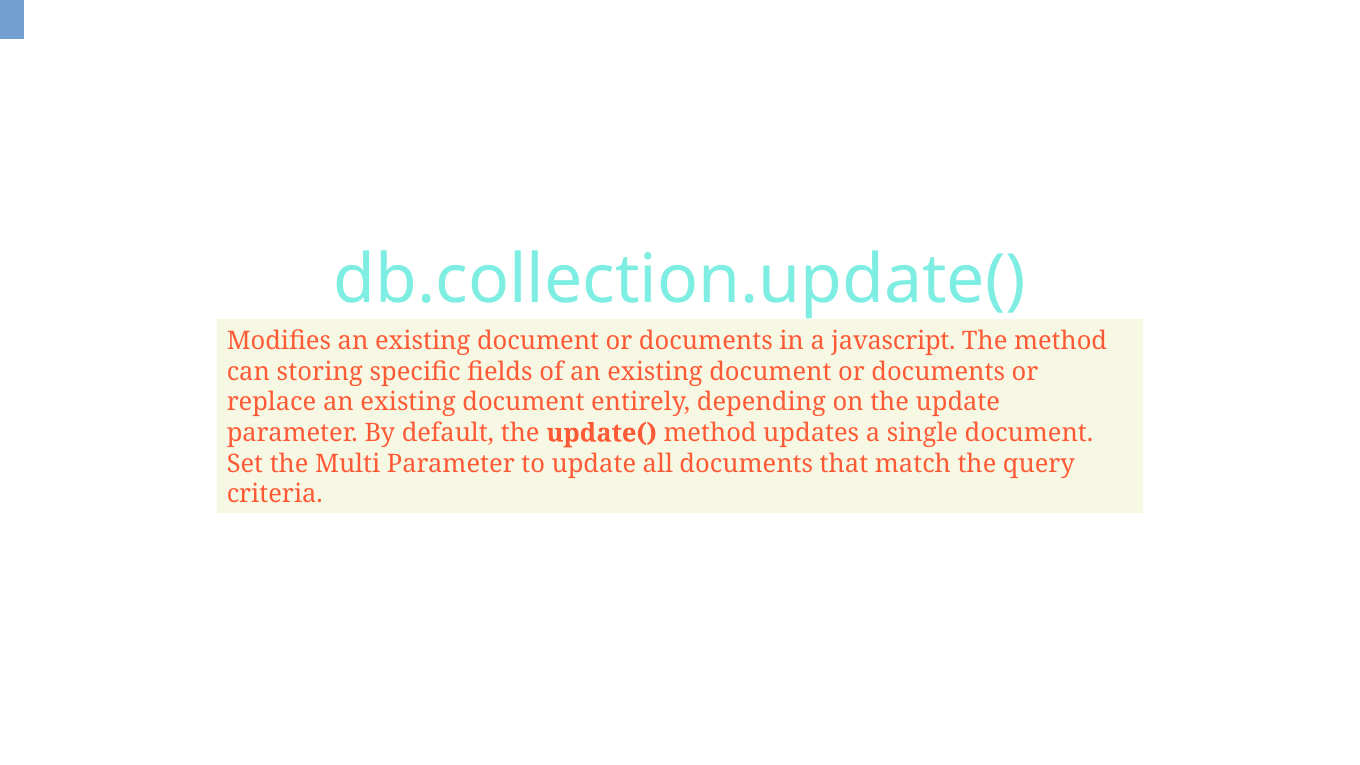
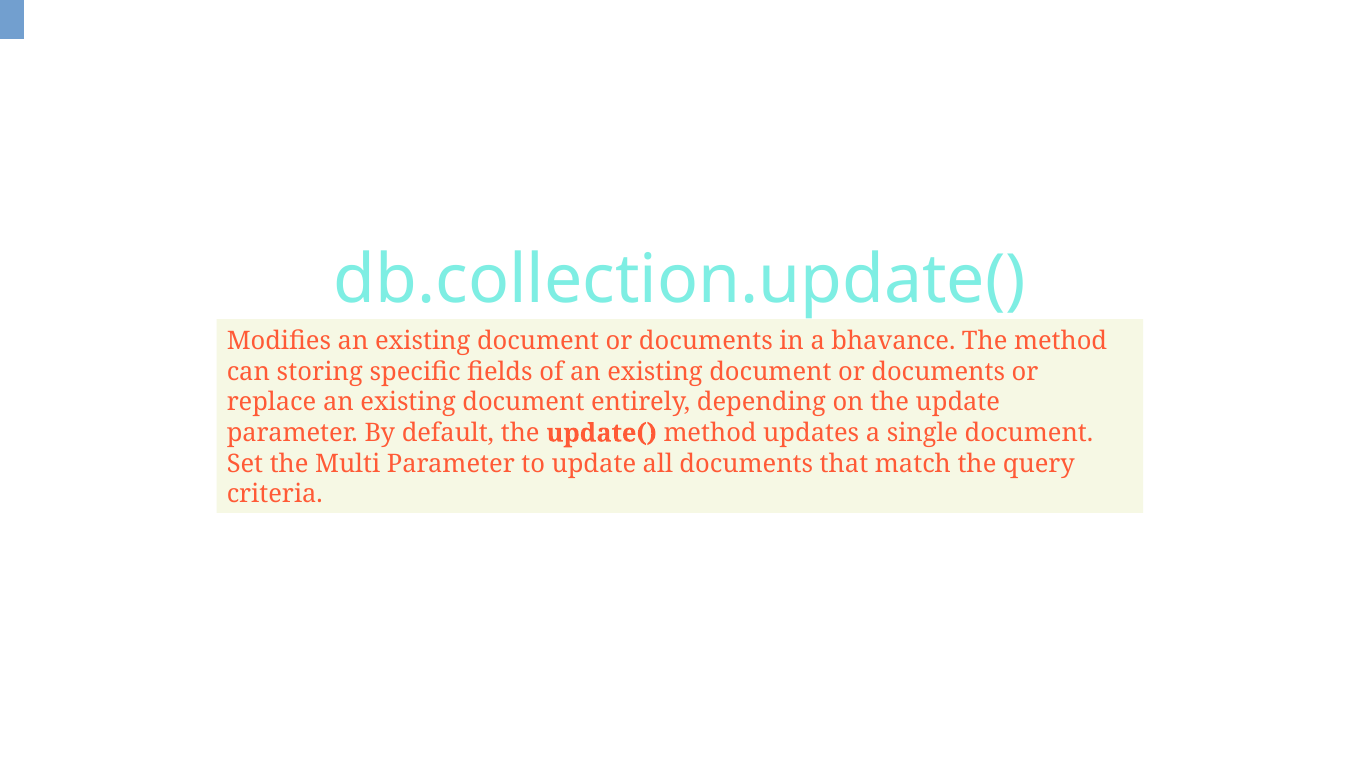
javascript: javascript -> bhavance
